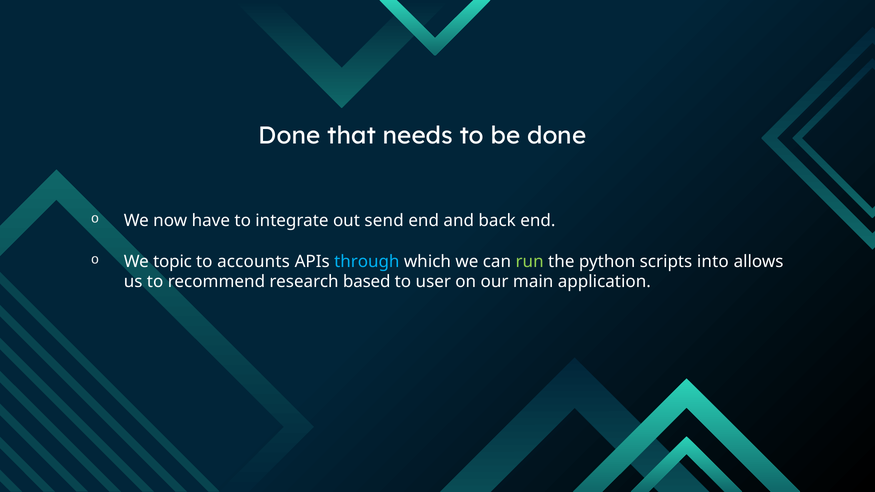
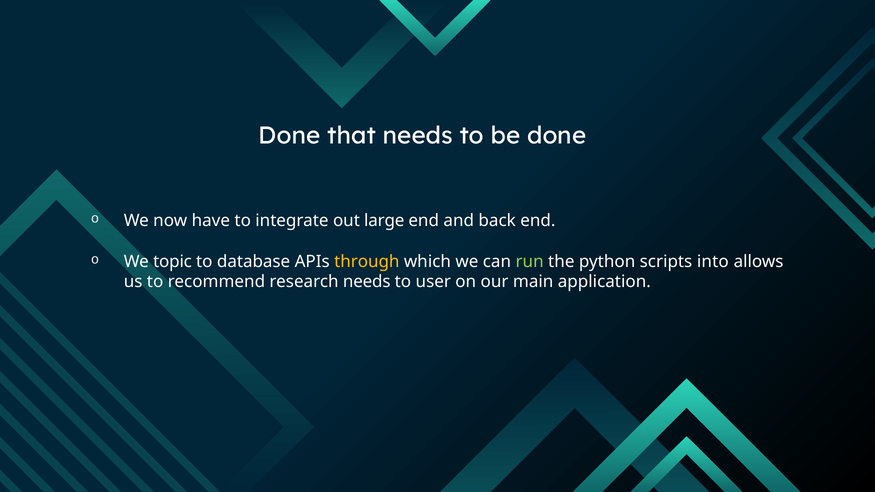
send: send -> large
accounts: accounts -> database
through colour: light blue -> yellow
research based: based -> needs
